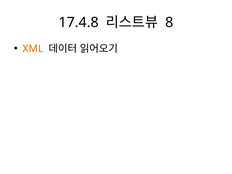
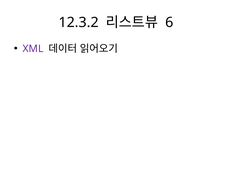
17.4.8: 17.4.8 -> 12.3.2
8: 8 -> 6
XML colour: orange -> purple
